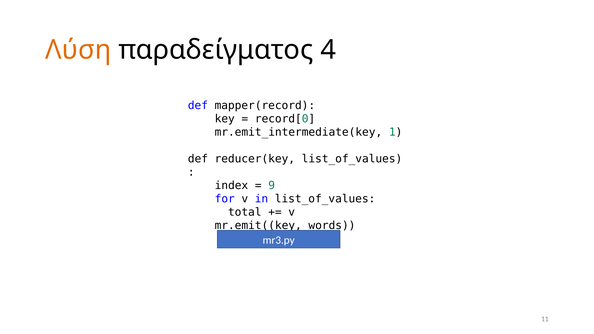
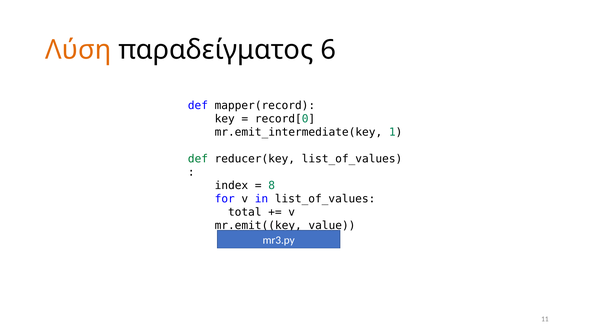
4: 4 -> 6
def at (198, 159) colour: black -> green
9: 9 -> 8
words: words -> value
